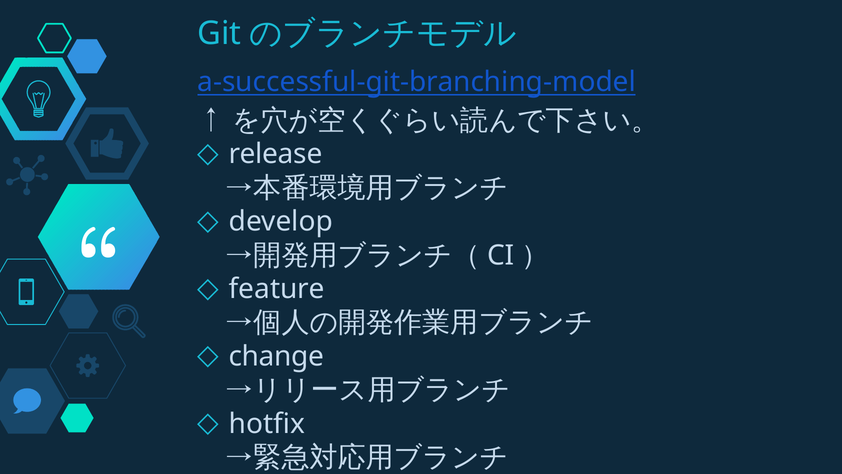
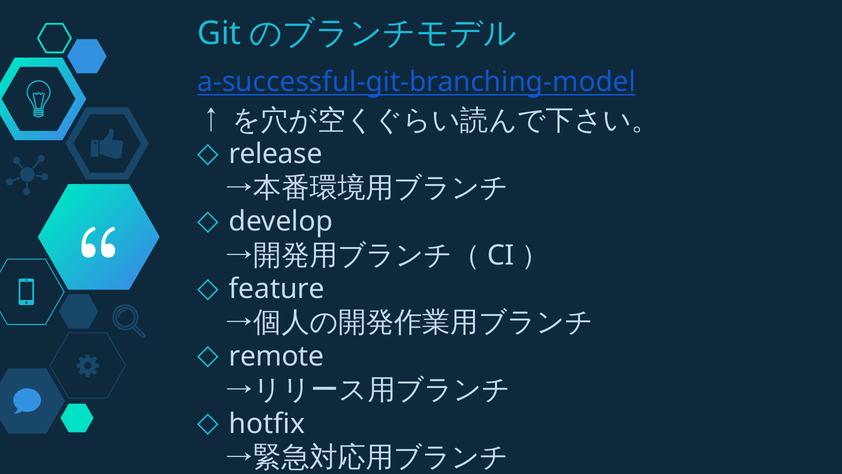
change: change -> remote
